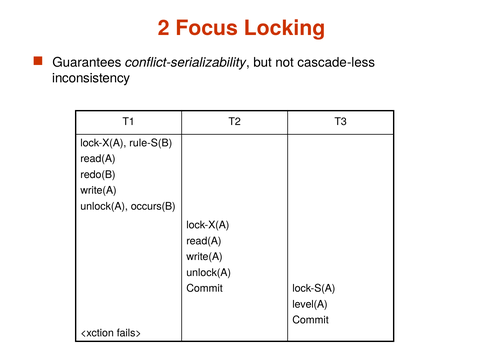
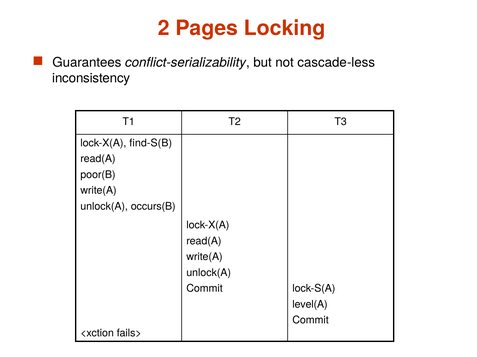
Focus: Focus -> Pages
rule-S(B: rule-S(B -> find-S(B
redo(B: redo(B -> poor(B
